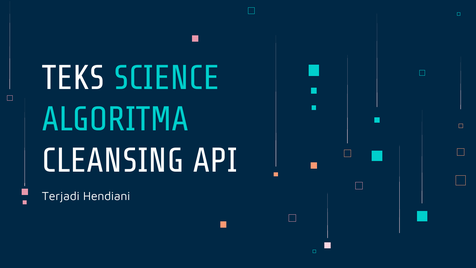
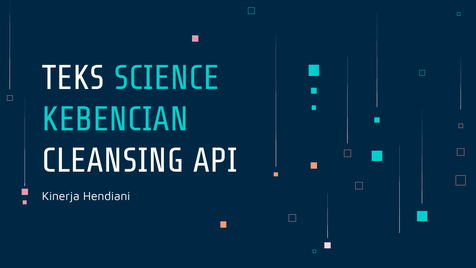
ALGORITMA: ALGORITMA -> KEBENCIAN
Terjadi: Terjadi -> Kinerja
